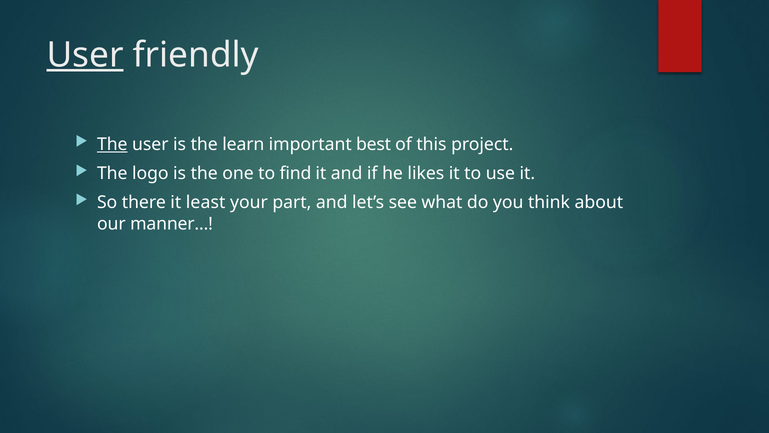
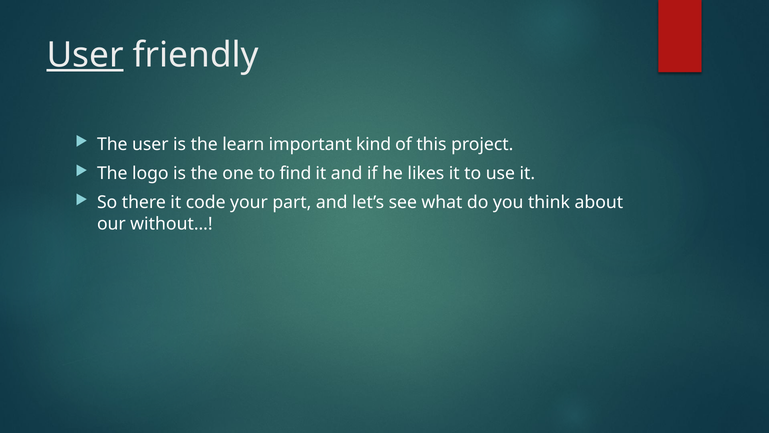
The at (112, 144) underline: present -> none
best: best -> kind
least: least -> code
manner…: manner… -> without…
